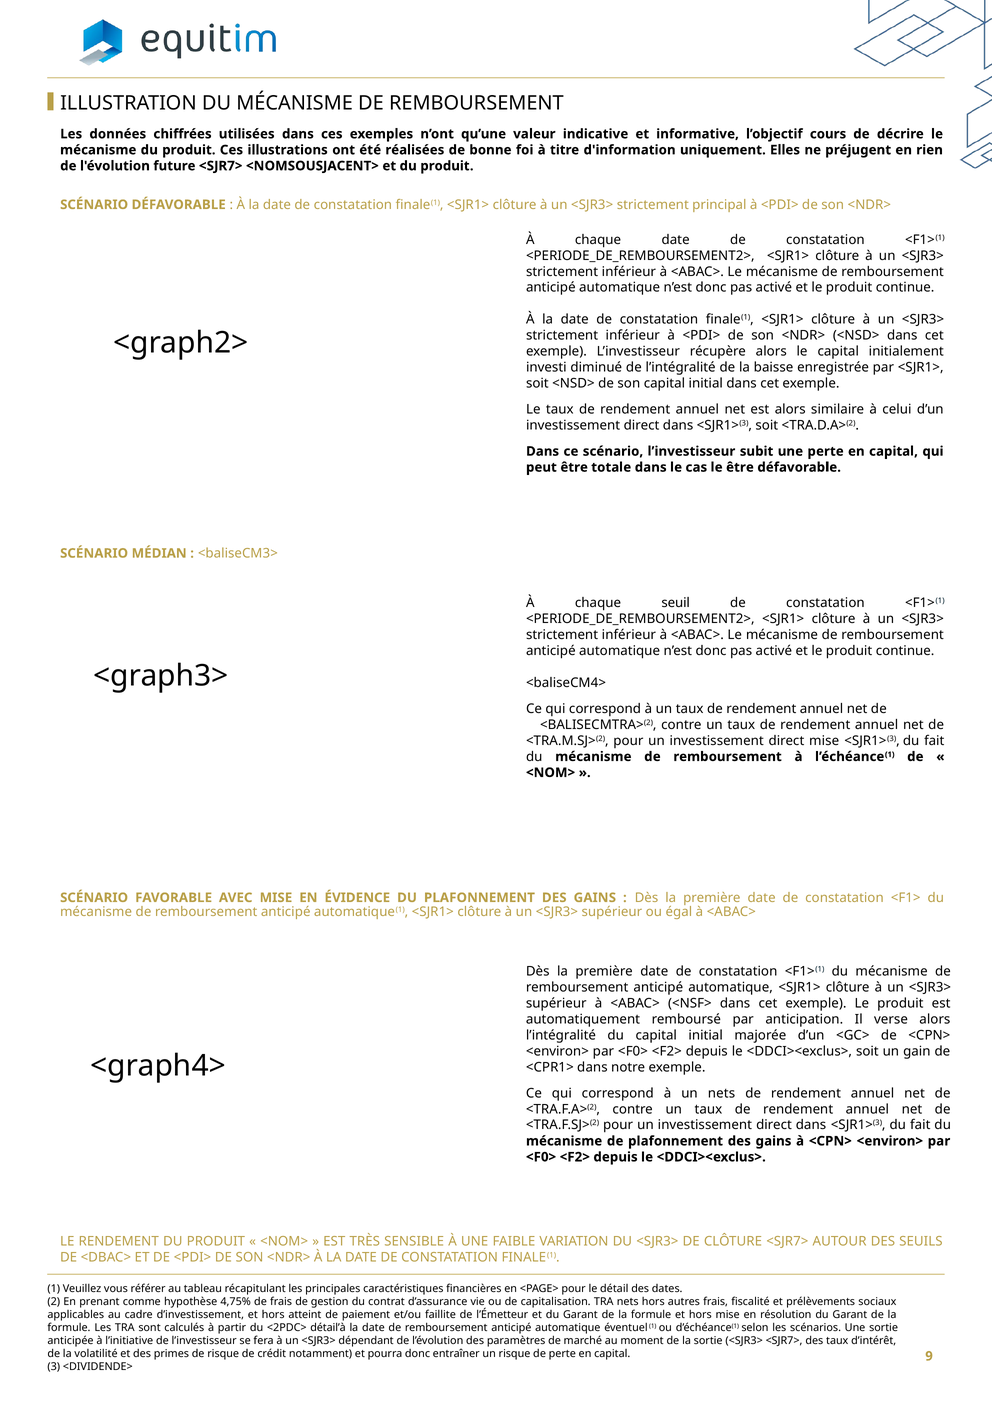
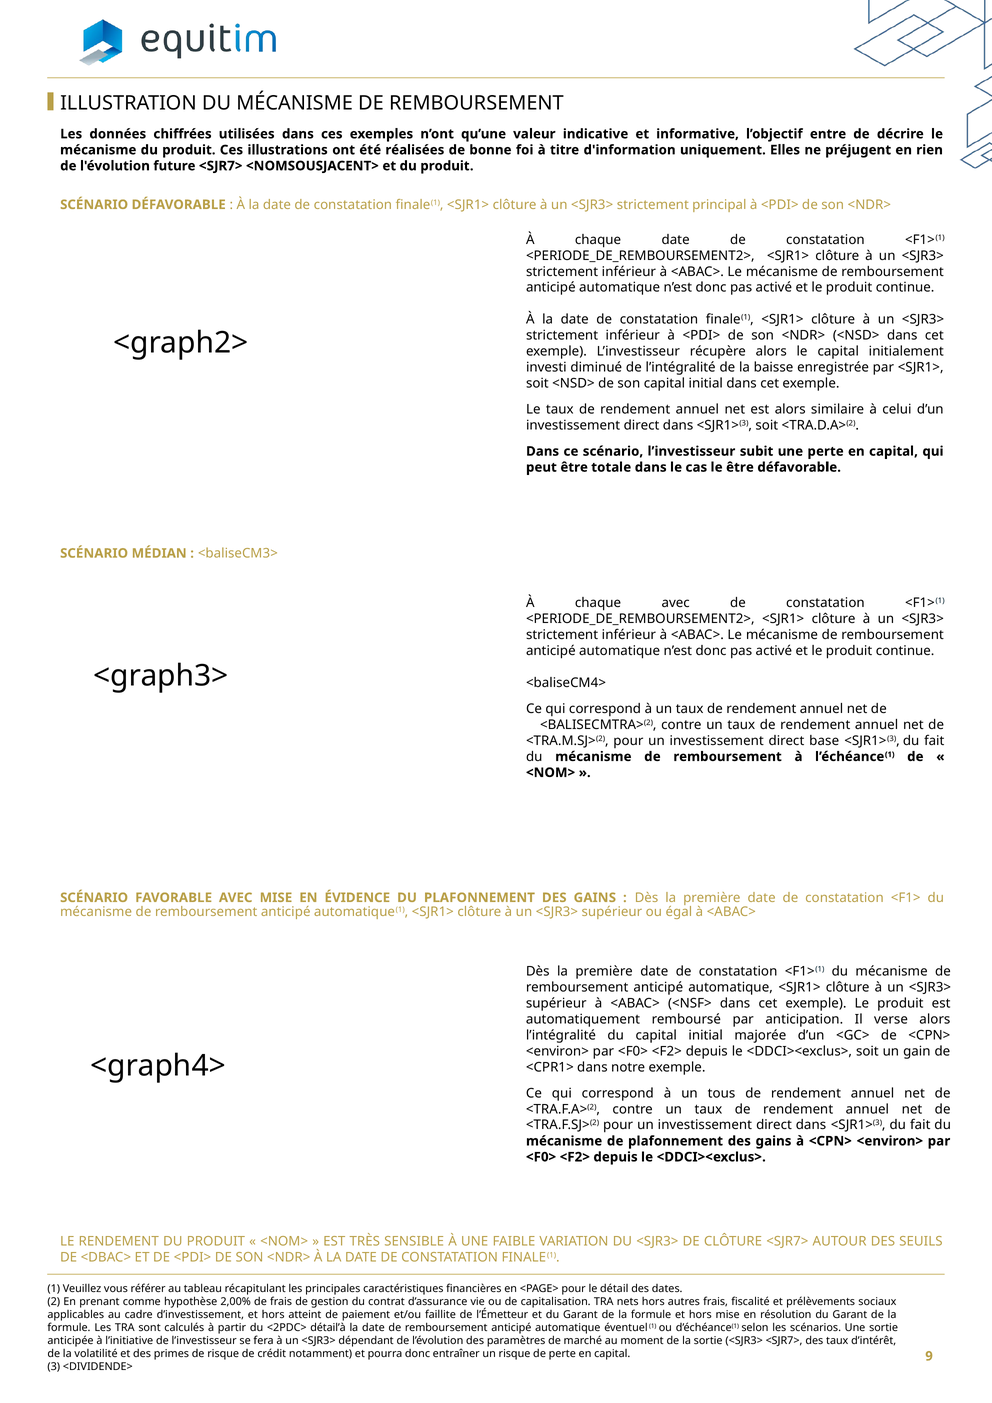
cours: cours -> entre
chaque seuil: seuil -> avec
direct mise: mise -> base
un nets: nets -> tous
4,75%: 4,75% -> 2,00%
